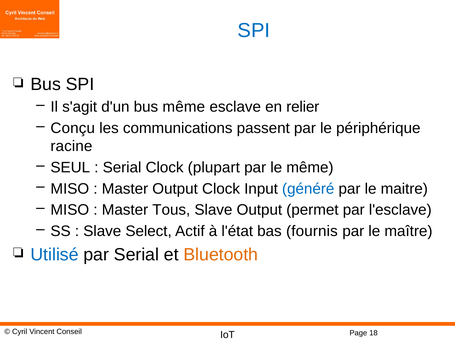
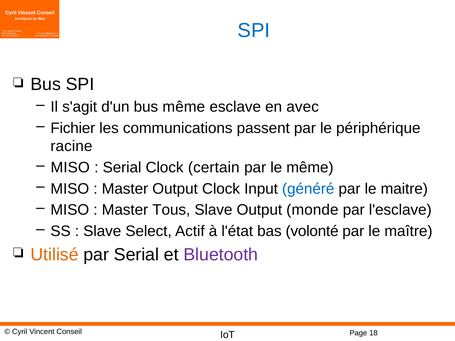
relier: relier -> avec
Conçu: Conçu -> Fichier
SEUL at (70, 168): SEUL -> MISO
plupart: plupart -> certain
permet: permet -> monde
fournis: fournis -> volonté
Utilisé colour: blue -> orange
Bluetooth colour: orange -> purple
